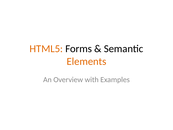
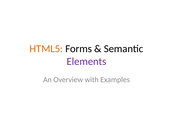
Elements colour: orange -> purple
